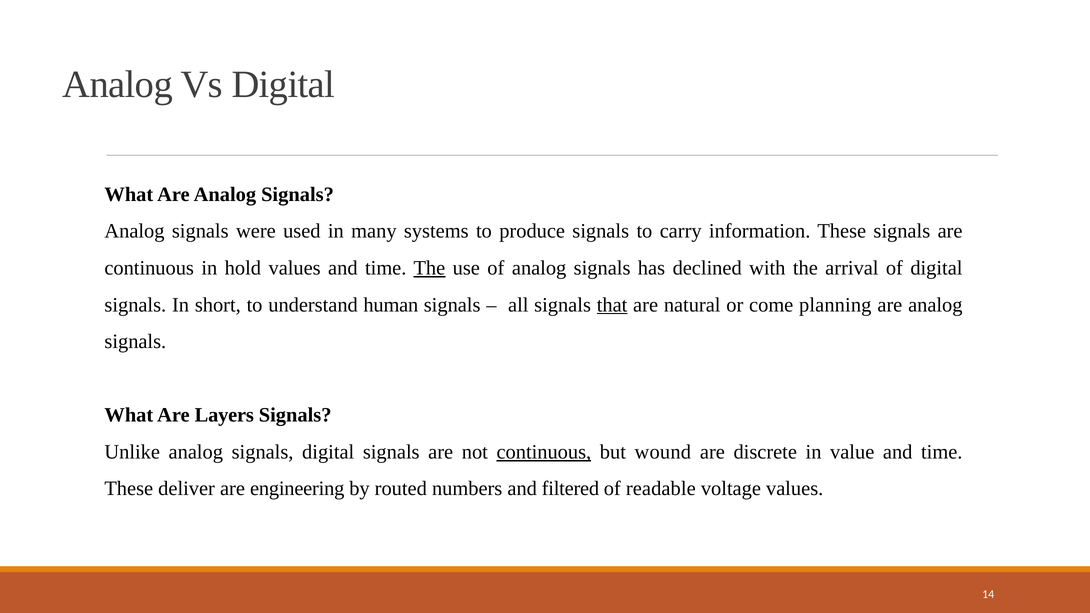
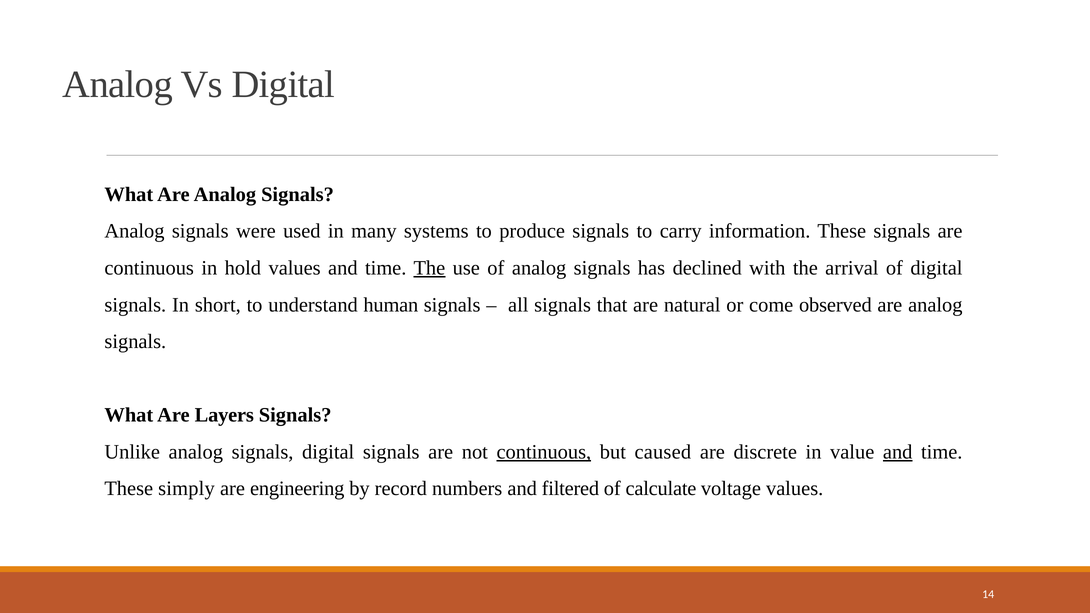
that underline: present -> none
planning: planning -> observed
wound: wound -> caused
and at (898, 452) underline: none -> present
deliver: deliver -> simply
routed: routed -> record
readable: readable -> calculate
